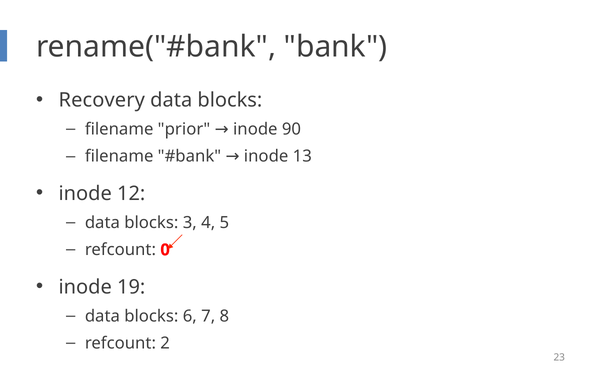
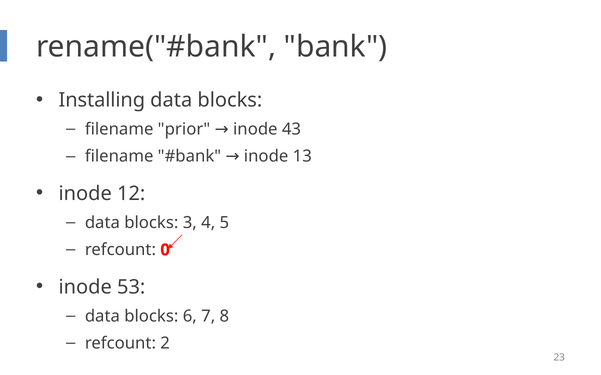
Recovery: Recovery -> Installing
90: 90 -> 43
19: 19 -> 53
